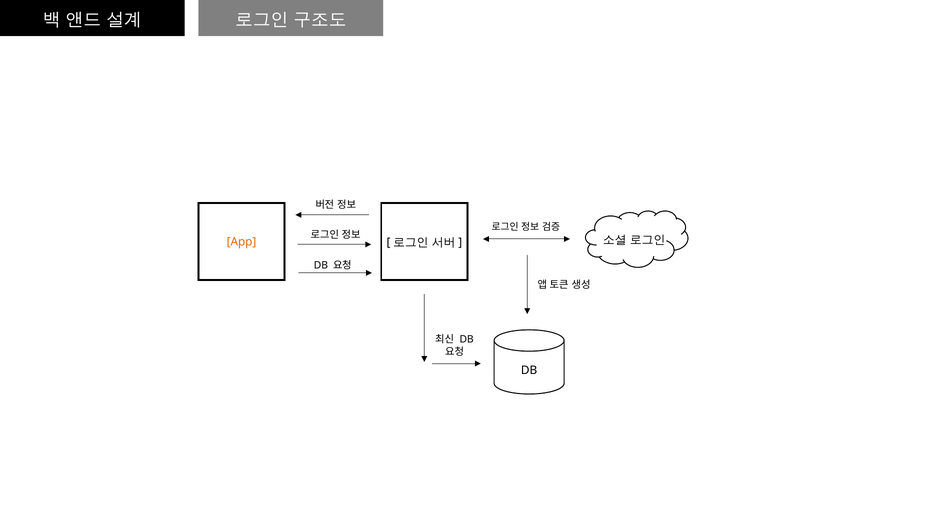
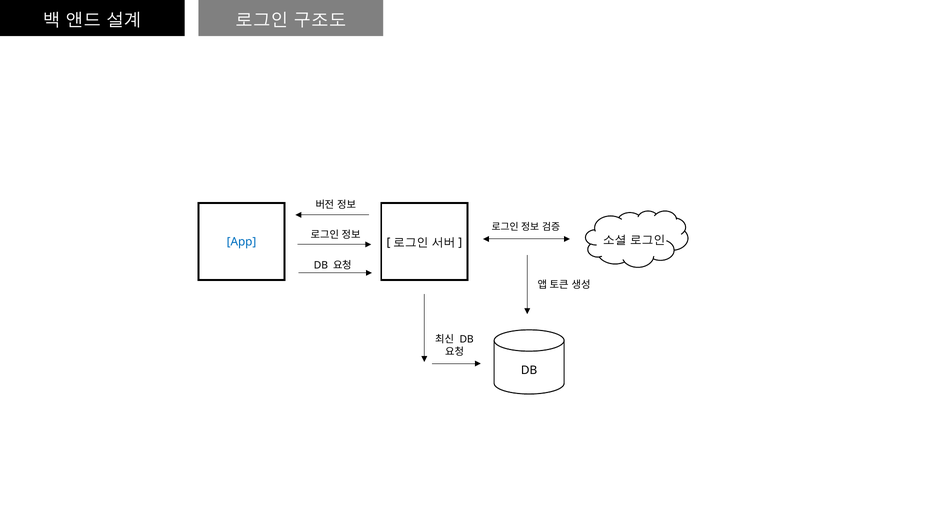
App colour: orange -> blue
